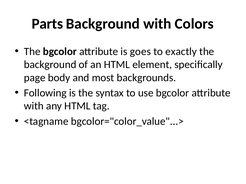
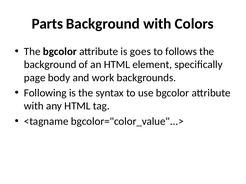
exactly: exactly -> follows
most: most -> work
